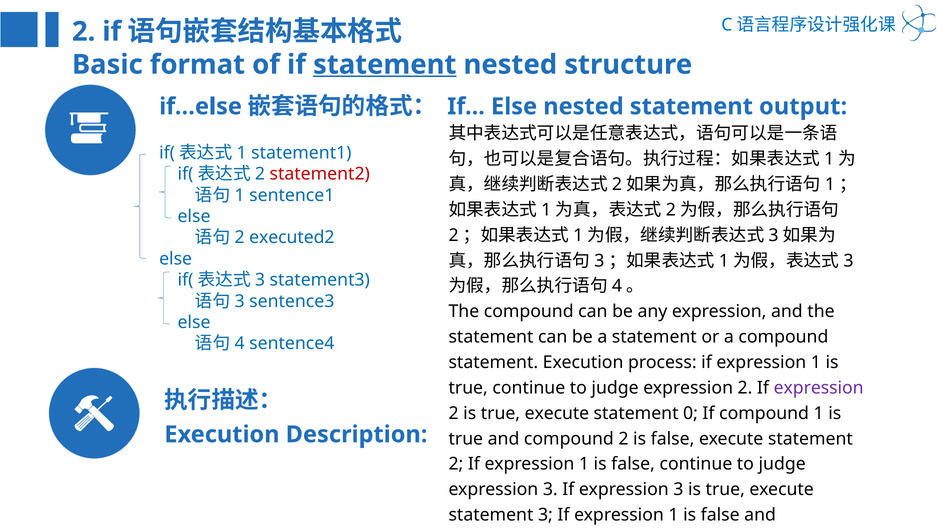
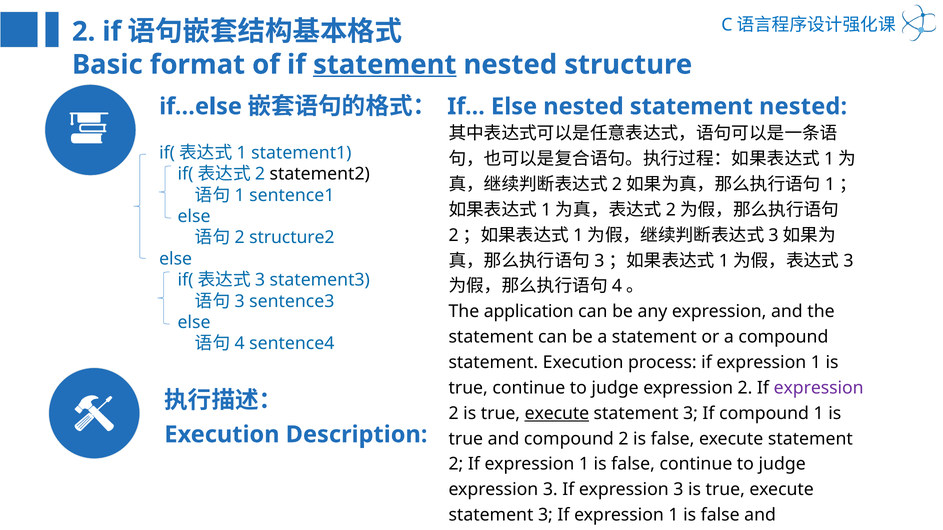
nested statement output: output -> nested
statement2 colour: red -> black
executed2: executed2 -> structure2
The compound: compound -> application
execute at (557, 414) underline: none -> present
0 at (691, 414): 0 -> 3
